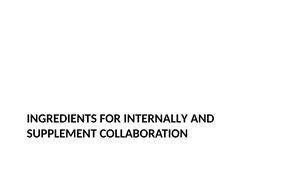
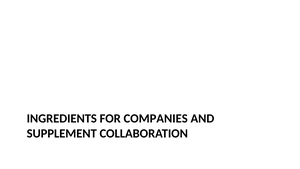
INTERNALLY: INTERNALLY -> COMPANIES
